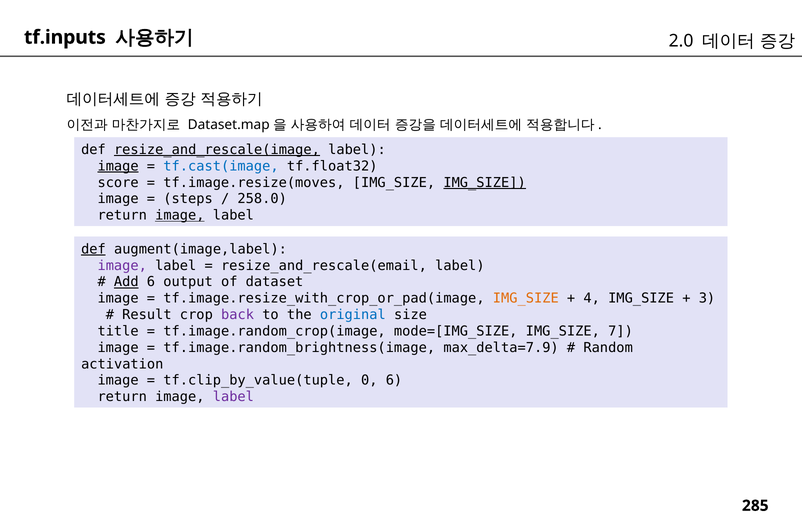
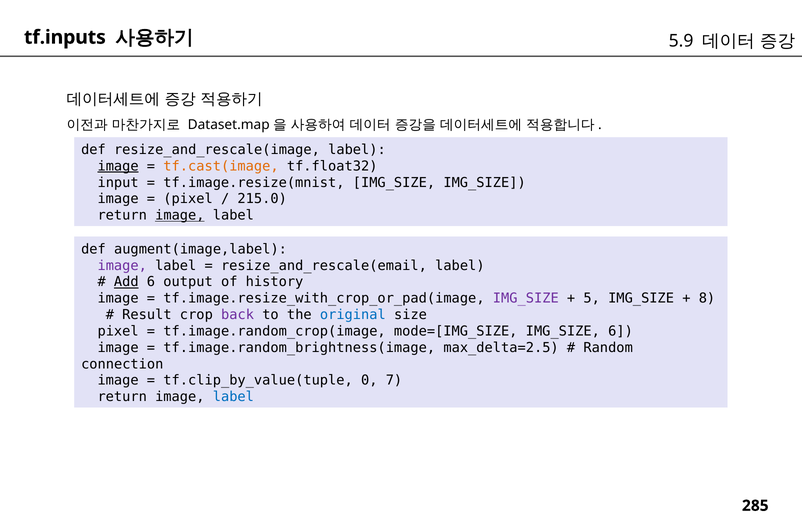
2.0: 2.0 -> 5.9
resize_and_rescale(image underline: present -> none
tf.cast(image colour: blue -> orange
score: score -> input
tf.image.resize(moves: tf.image.resize(moves -> tf.image.resize(mnist
IMG_SIZE at (485, 182) underline: present -> none
steps at (188, 199): steps -> pixel
258.0: 258.0 -> 215.0
def at (93, 249) underline: present -> none
dataset: dataset -> history
IMG_SIZE at (526, 298) colour: orange -> purple
4: 4 -> 5
3: 3 -> 8
title at (118, 331): title -> pixel
IMG_SIZE 7: 7 -> 6
max_delta=7.9: max_delta=7.9 -> max_delta=2.5
activation: activation -> connection
0 6: 6 -> 7
label at (233, 397) colour: purple -> blue
